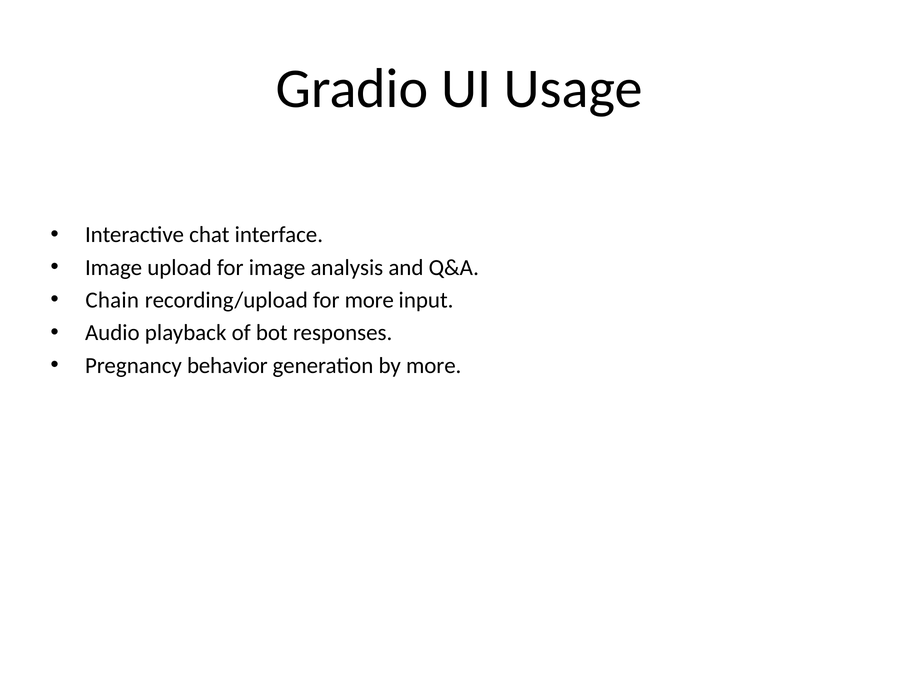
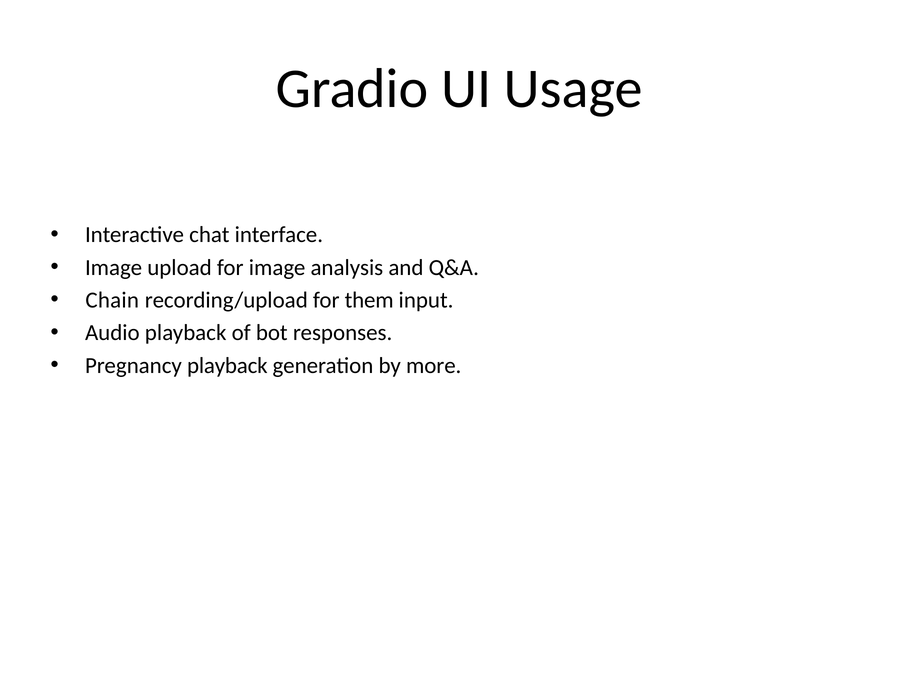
for more: more -> them
Pregnancy behavior: behavior -> playback
